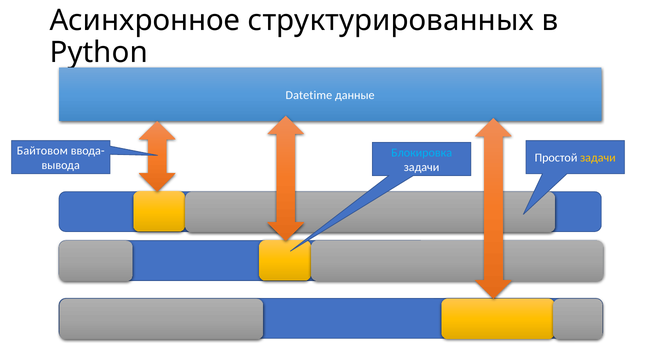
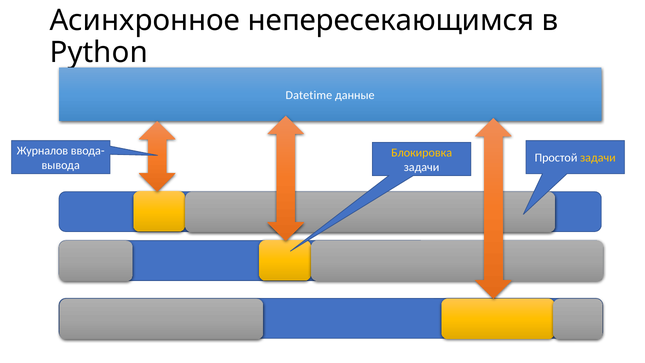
структурированных: структурированных -> непересекающимся
Байтовом: Байтовом -> Журналов
Блокировка colour: light blue -> yellow
